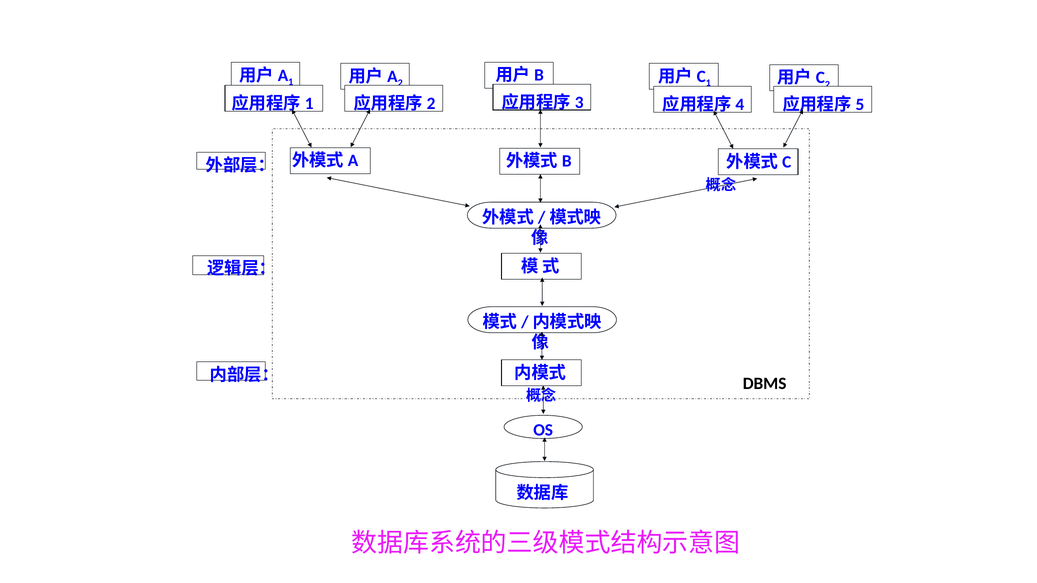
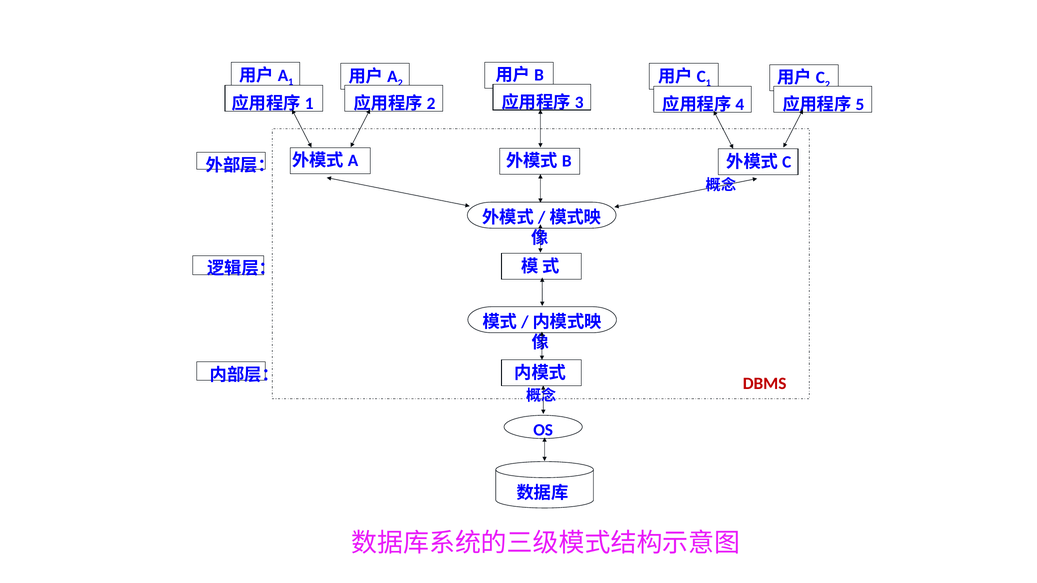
DBMS colour: black -> red
